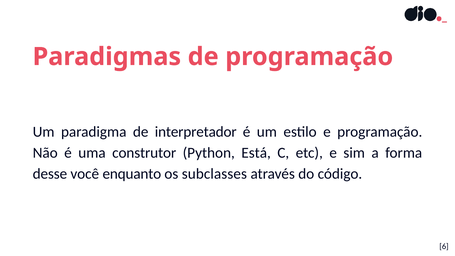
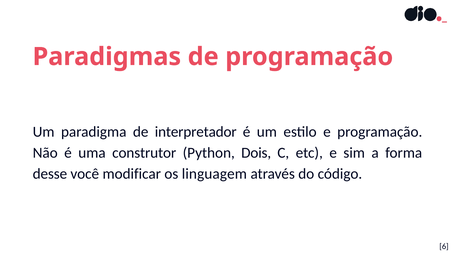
Está: Está -> Dois
enquanto: enquanto -> modificar
subclasses: subclasses -> linguagem
